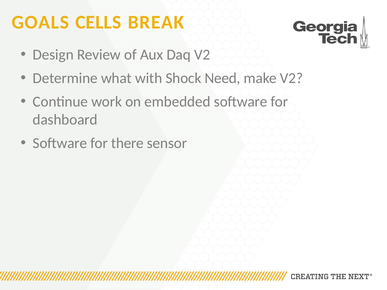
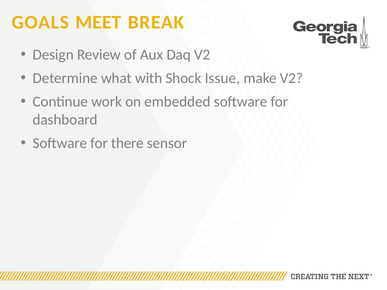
CELLS: CELLS -> MEET
Need: Need -> Issue
